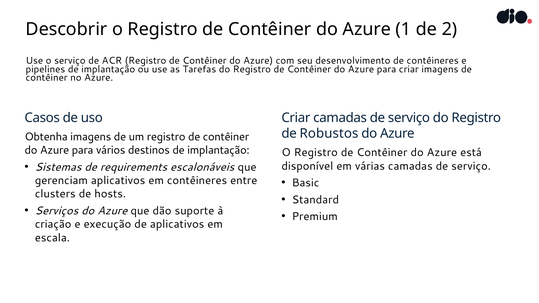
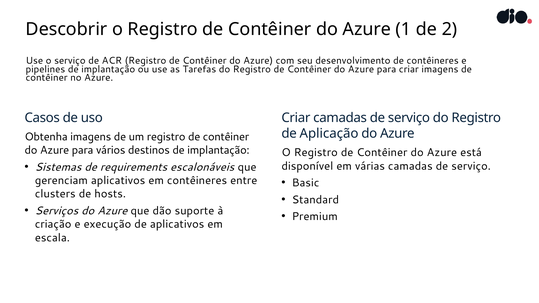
Robustos: Robustos -> Aplicação
